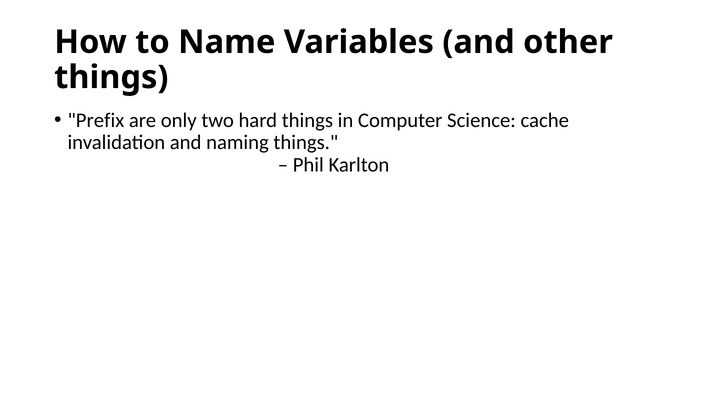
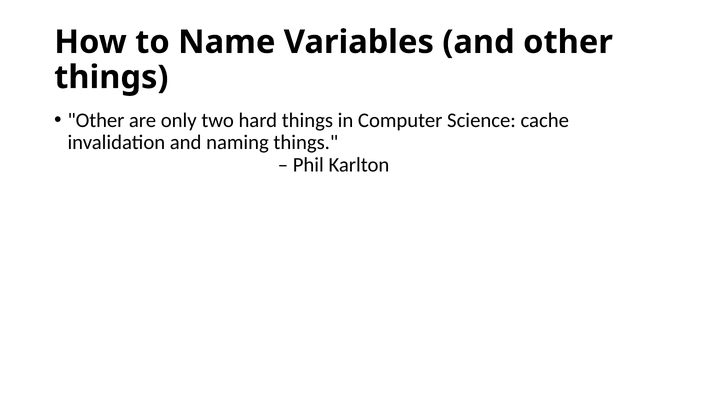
Prefix at (96, 120): Prefix -> Other
